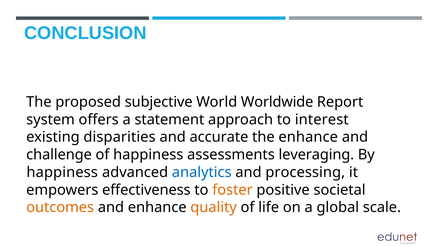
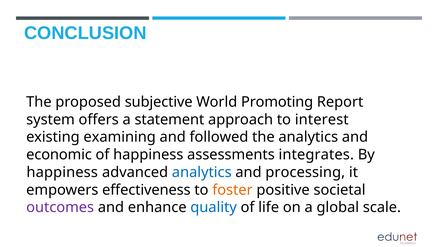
Worldwide: Worldwide -> Promoting
disparities: disparities -> examining
accurate: accurate -> followed
the enhance: enhance -> analytics
challenge: challenge -> economic
leveraging: leveraging -> integrates
outcomes colour: orange -> purple
quality colour: orange -> blue
